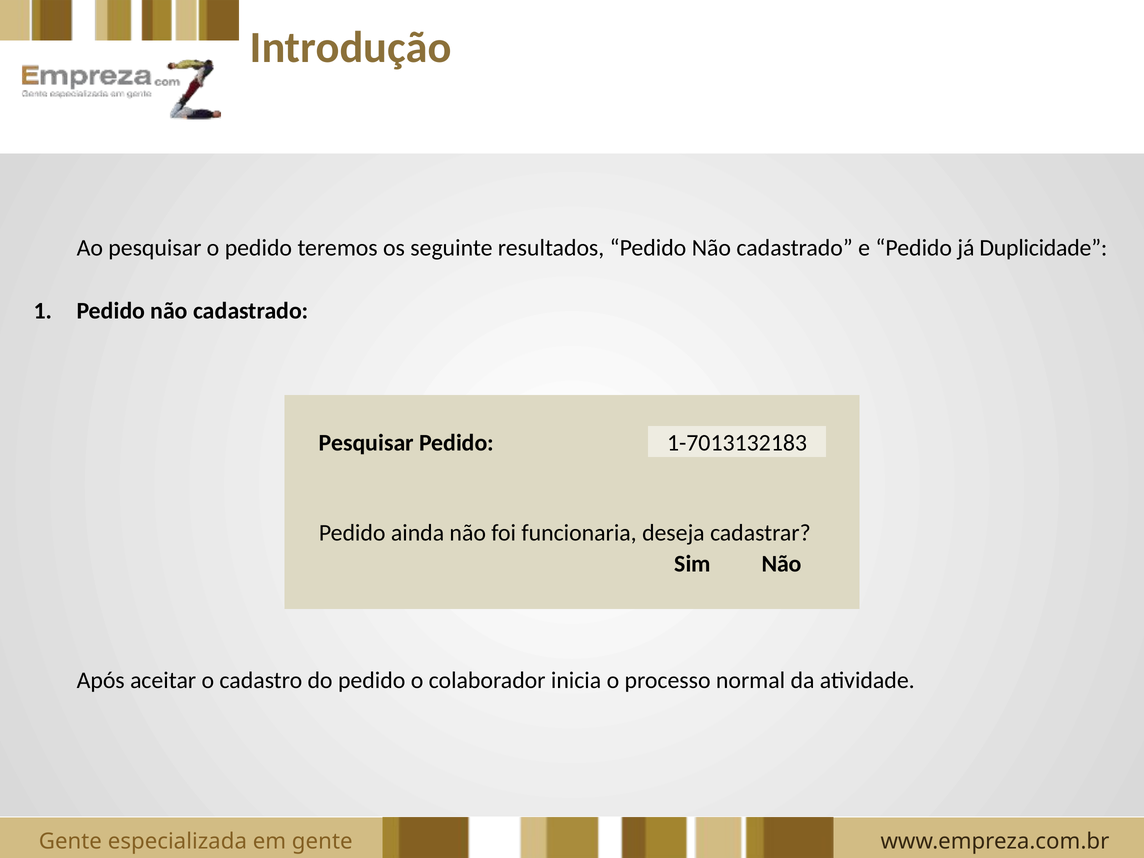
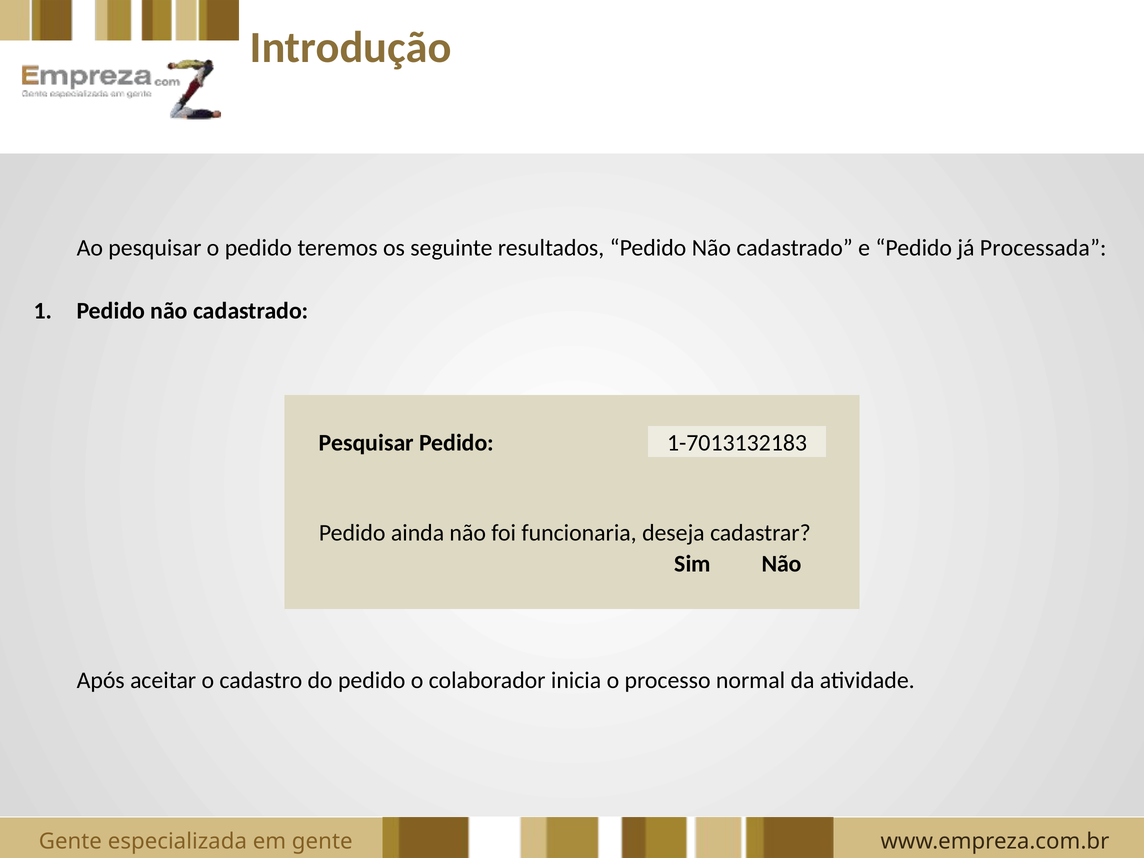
Duplicidade: Duplicidade -> Processada
